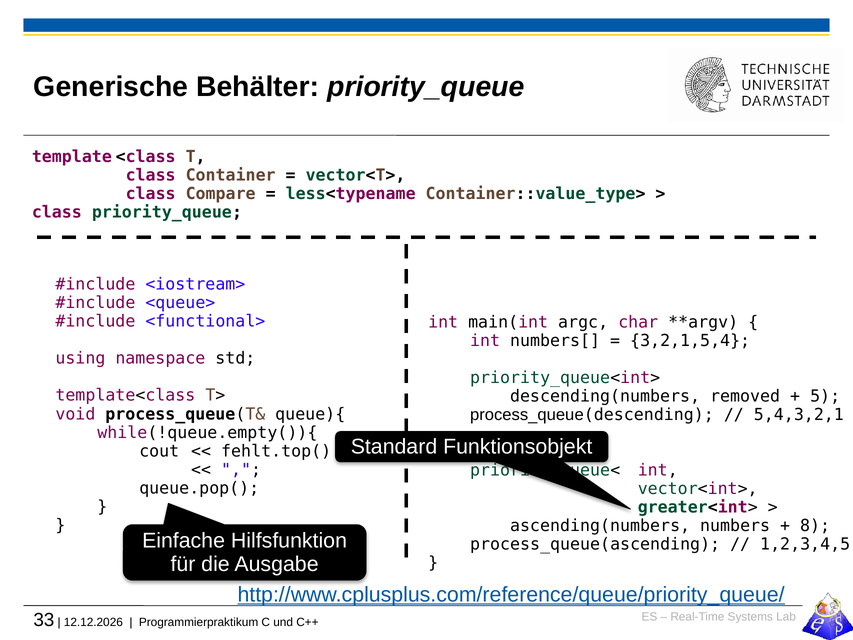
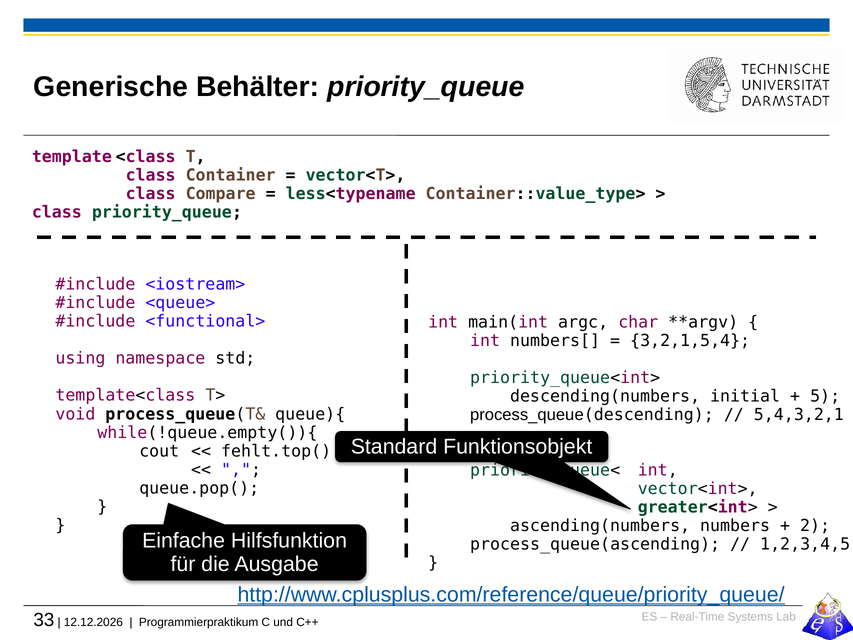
removed: removed -> initial
8: 8 -> 2
